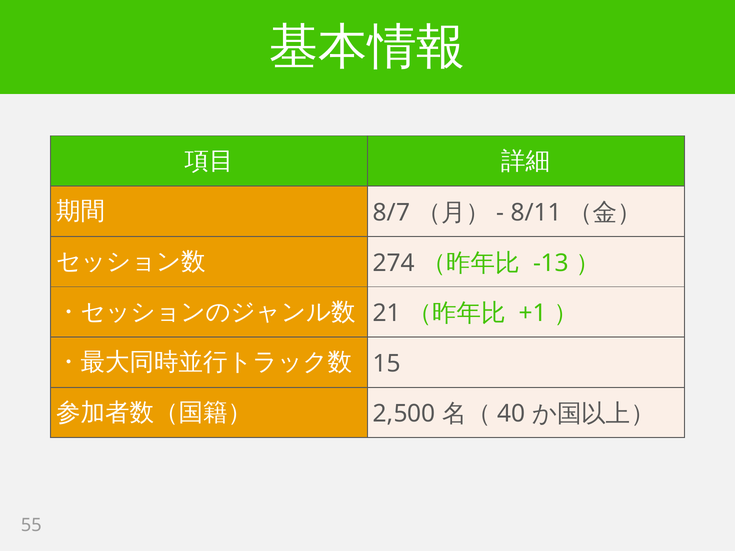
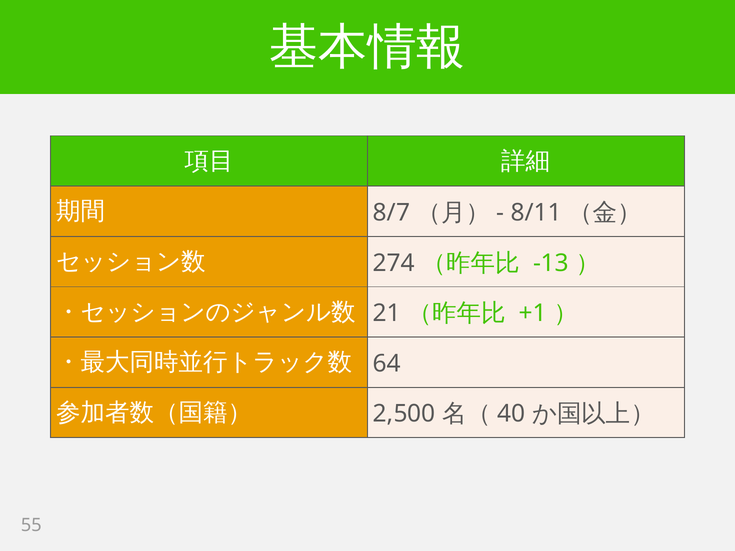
15: 15 -> 64
